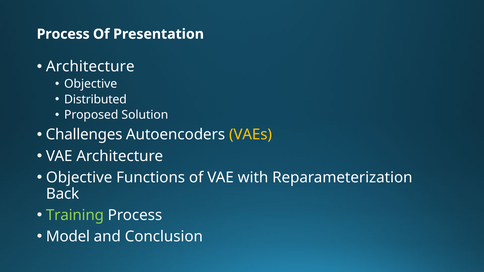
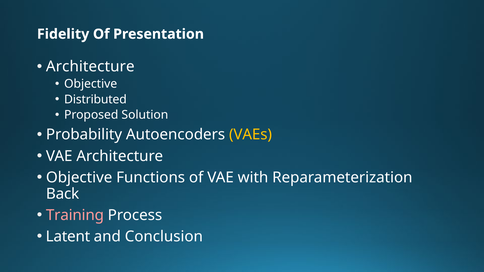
Process at (63, 34): Process -> Fidelity
Challenges: Challenges -> Probability
Training colour: light green -> pink
Model: Model -> Latent
